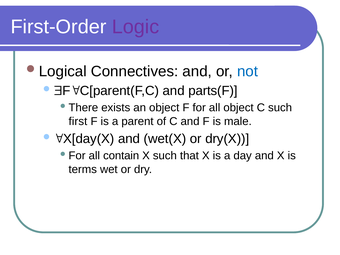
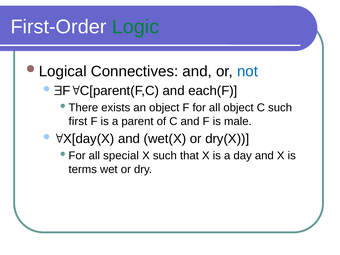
Logic colour: purple -> green
parts(F: parts(F -> each(F
contain: contain -> special
